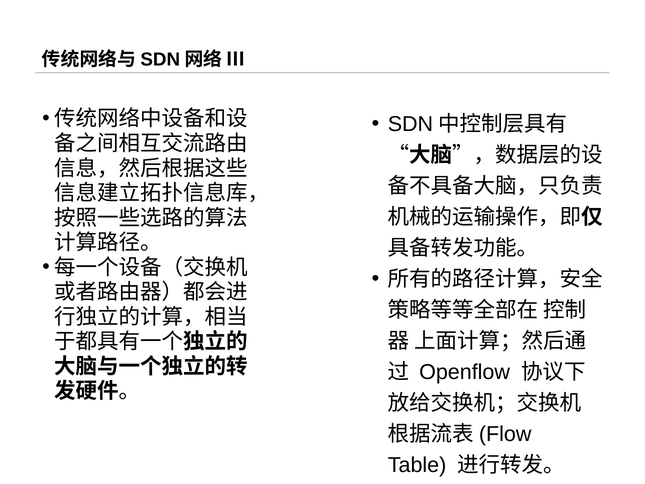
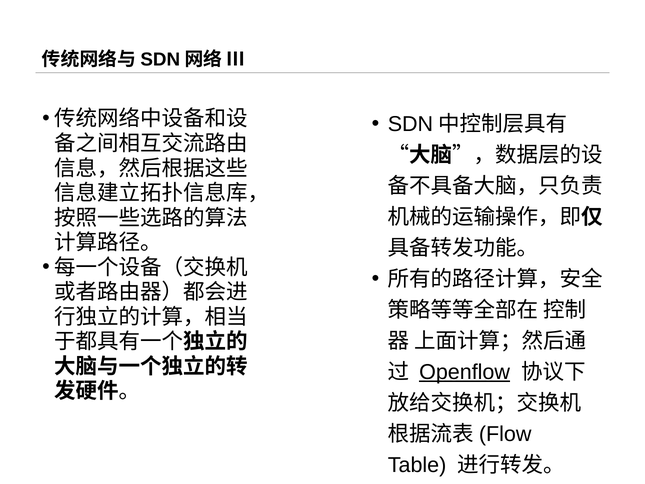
Openflow underline: none -> present
